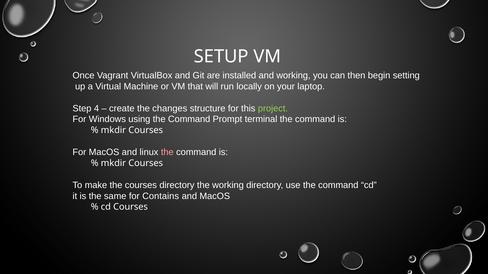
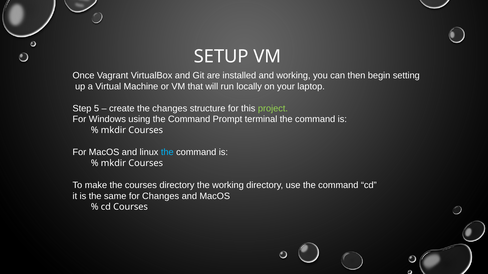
4: 4 -> 5
the at (167, 152) colour: pink -> light blue
for Contains: Contains -> Changes
